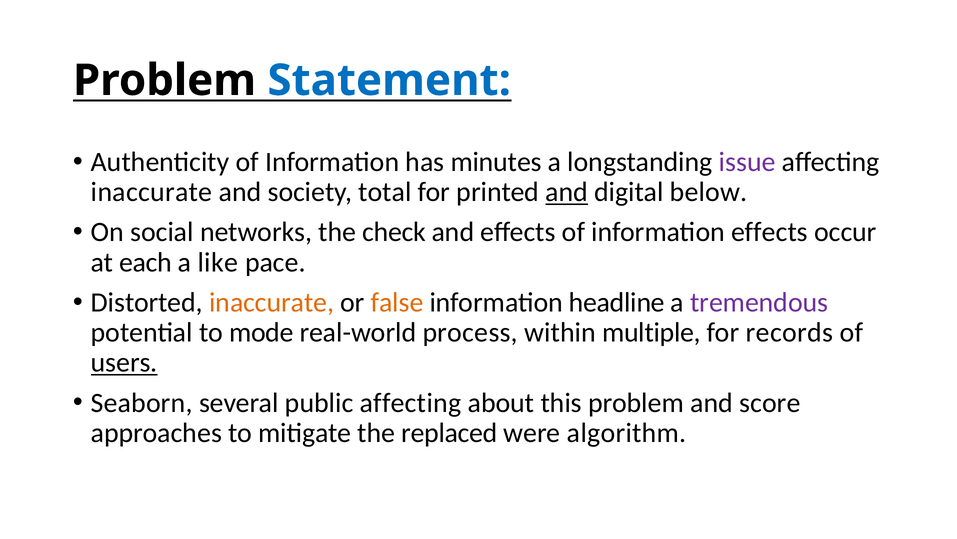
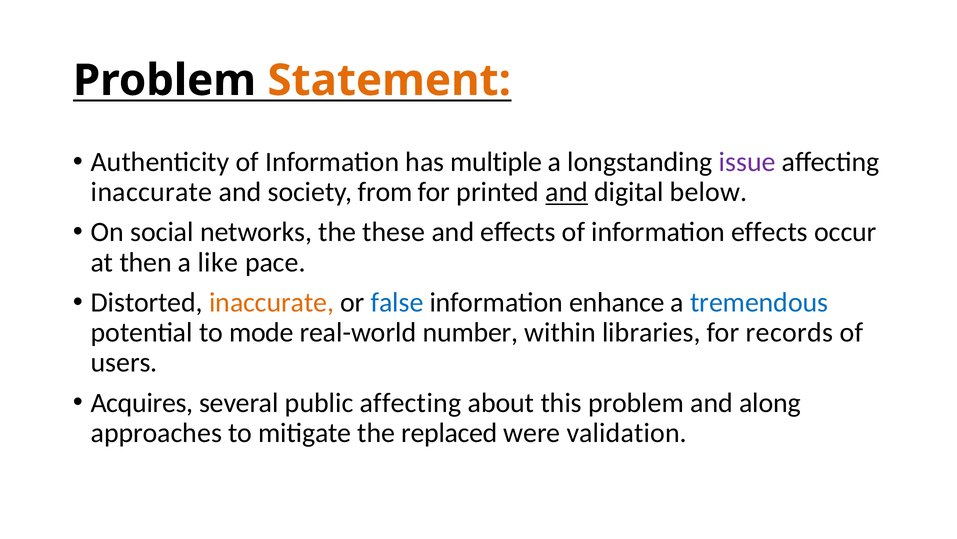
Statement colour: blue -> orange
minutes: minutes -> multiple
total: total -> from
check: check -> these
each: each -> then
false colour: orange -> blue
headline: headline -> enhance
tremendous colour: purple -> blue
process: process -> number
multiple: multiple -> libraries
users underline: present -> none
Seaborn: Seaborn -> Acquires
score: score -> along
algorithm: algorithm -> validation
